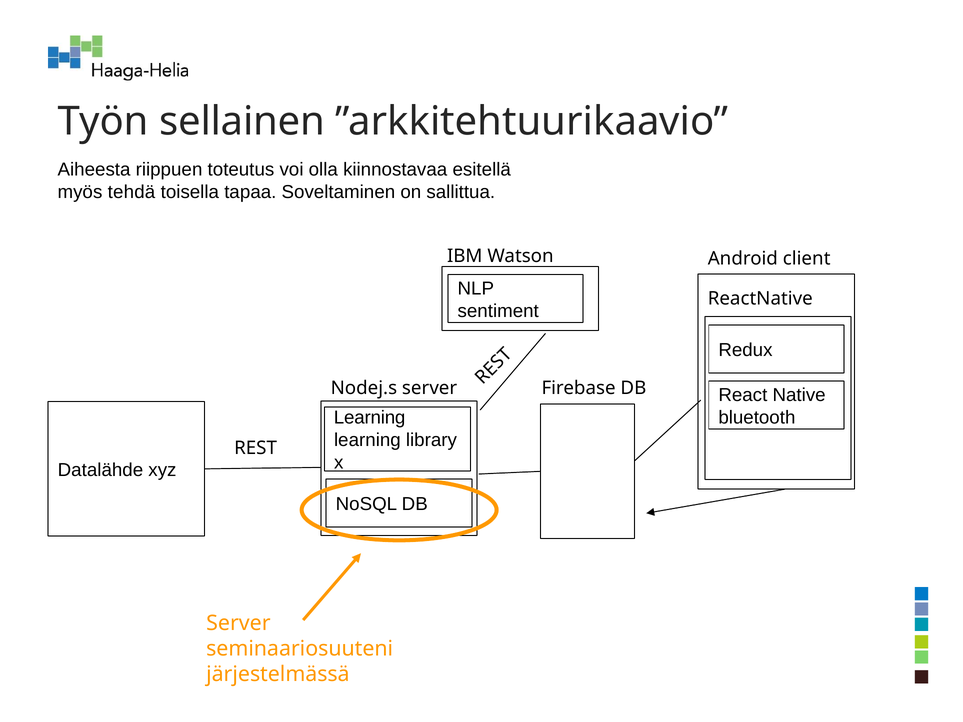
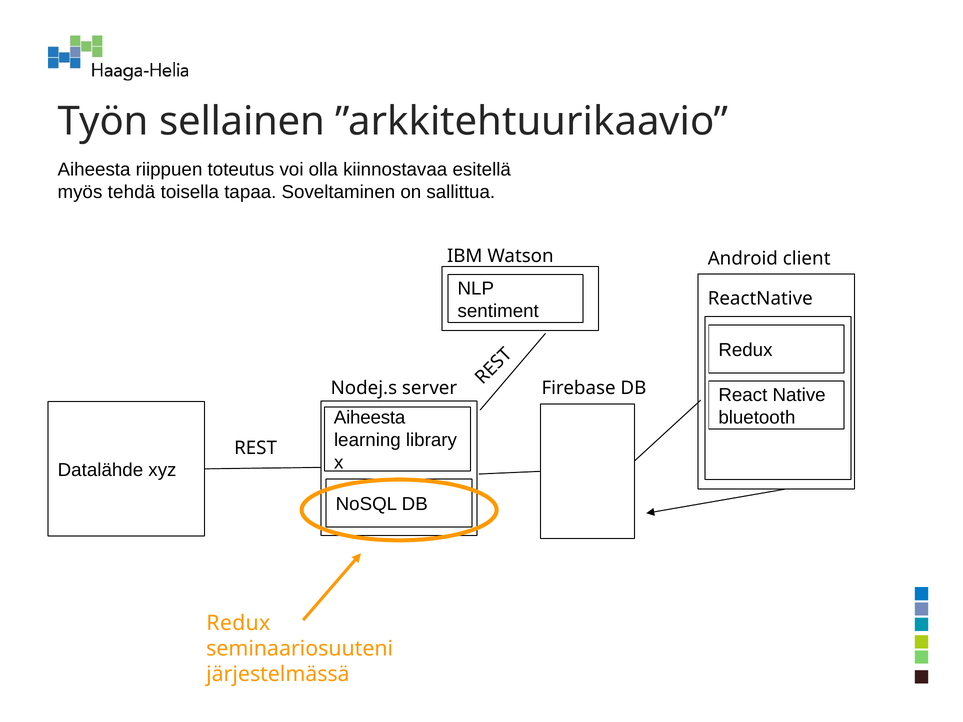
Learning at (370, 418): Learning -> Aiheesta
Server at (238, 623): Server -> Redux
